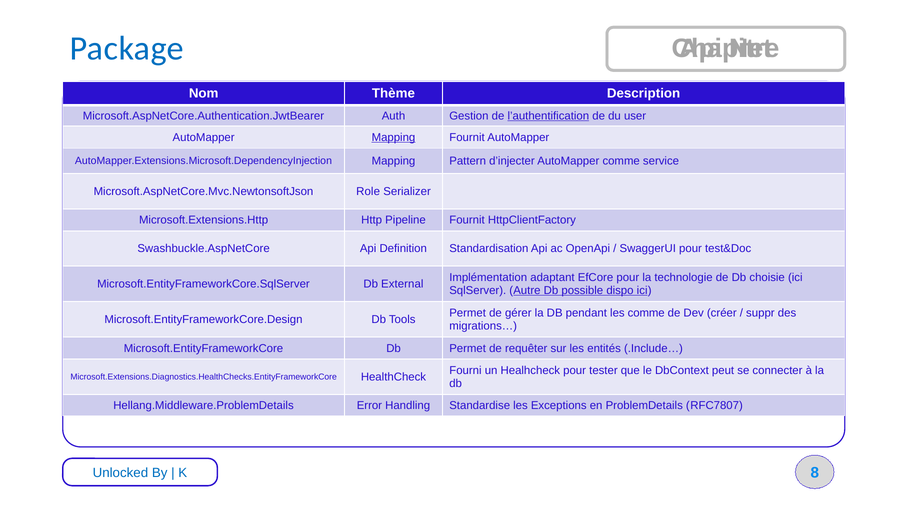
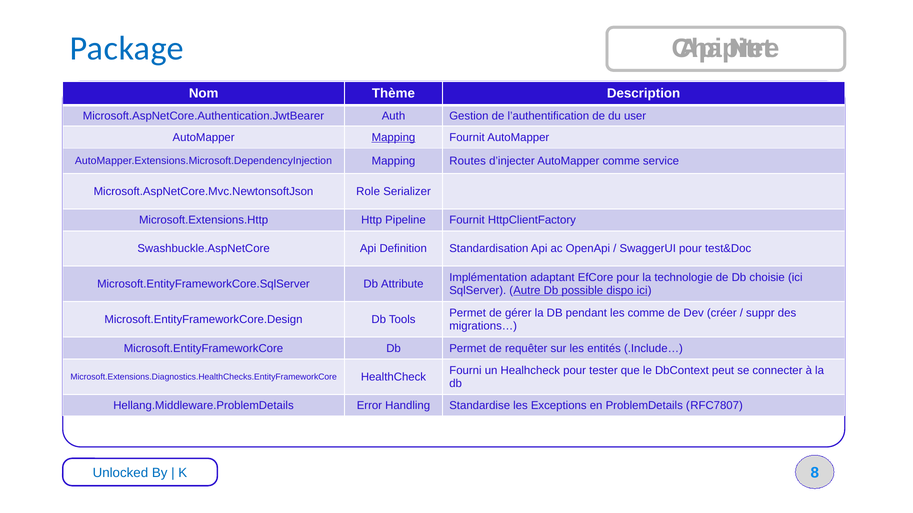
l’authentification underline: present -> none
Pattern: Pattern -> Routes
External: External -> Attribute
